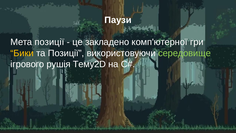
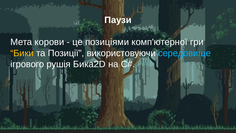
Мета позиції: позиції -> корови
закладено: закладено -> позиціями
середовище colour: light green -> light blue
Тему2D: Тему2D -> Бика2D
